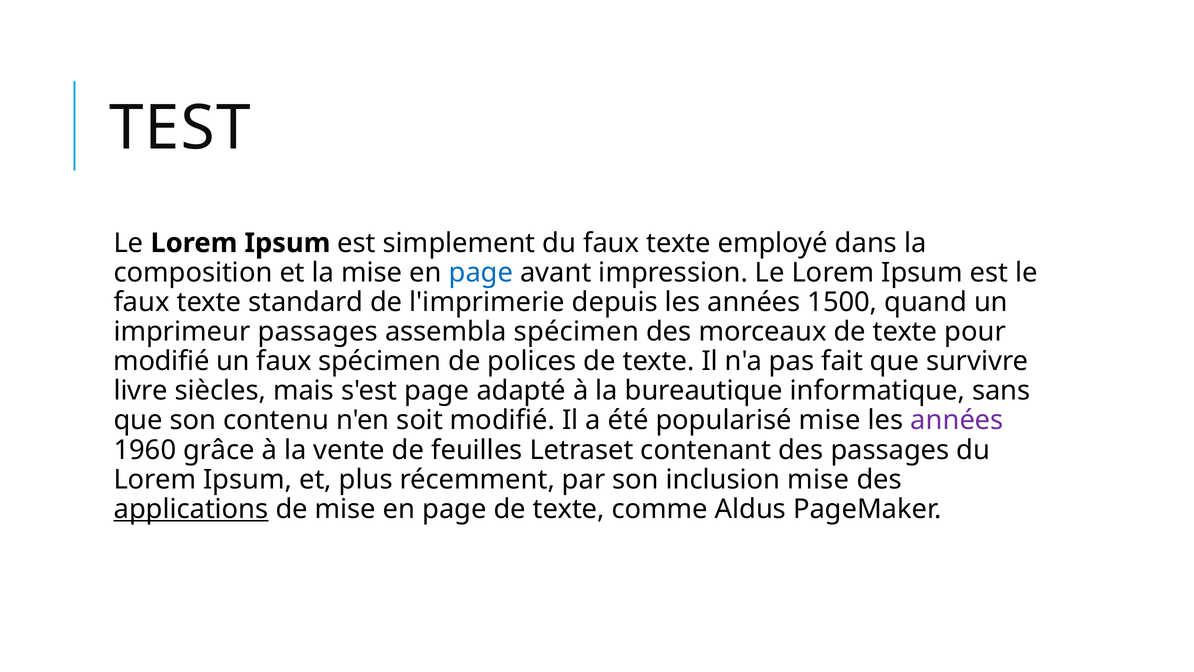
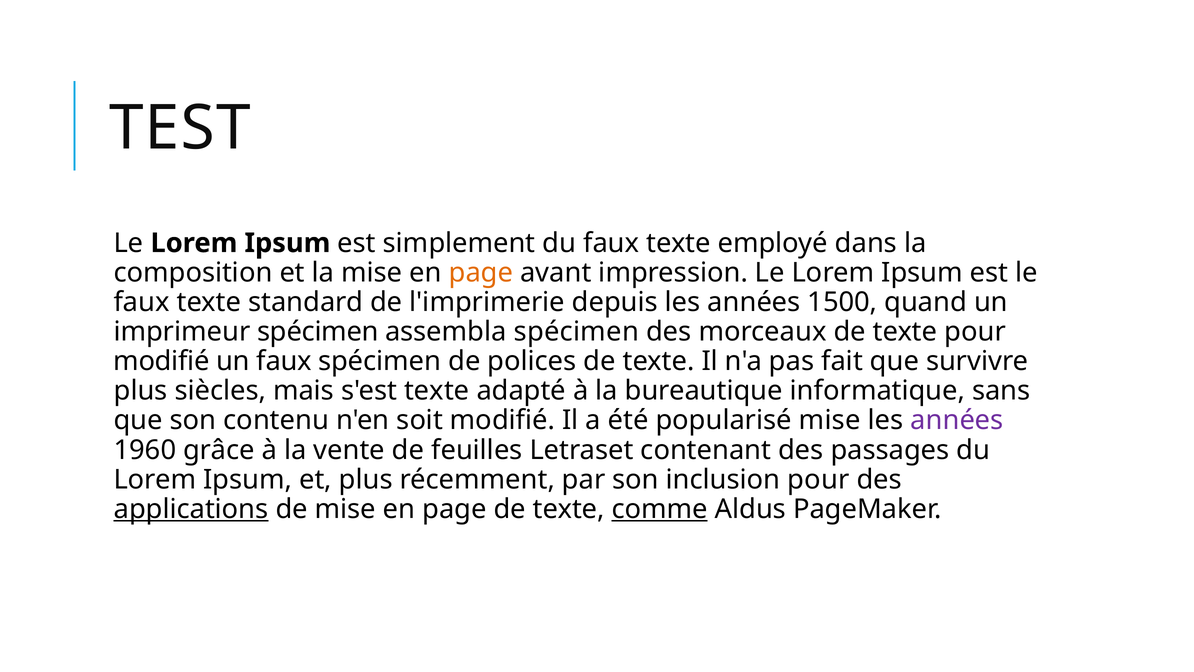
page at (481, 272) colour: blue -> orange
imprimeur passages: passages -> spécimen
livre at (141, 391): livre -> plus
s'est page: page -> texte
inclusion mise: mise -> pour
comme underline: none -> present
